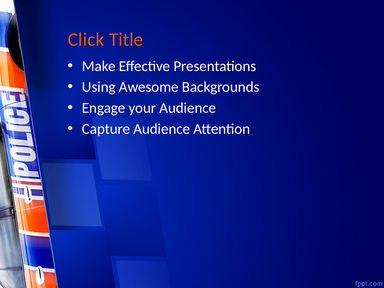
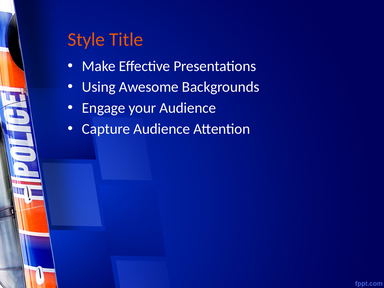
Click: Click -> Style
